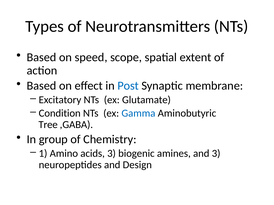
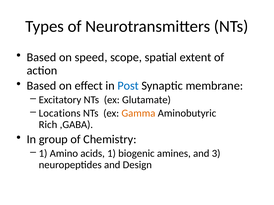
Condition: Condition -> Locations
Gamma colour: blue -> orange
Tree: Tree -> Rich
acids 3: 3 -> 1
